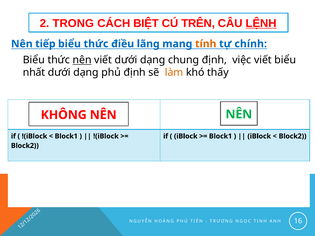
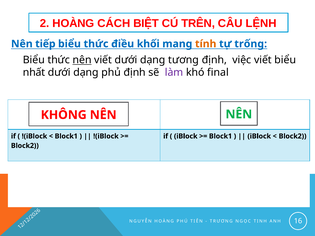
2 TRONG: TRONG -> HOÀNG
LỆNH underline: present -> none
lãng: lãng -> khối
chính: chính -> trống
chung: chung -> tương
làm colour: orange -> purple
thấy: thấy -> final
